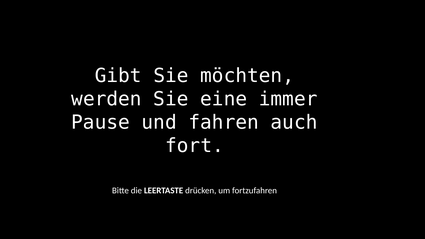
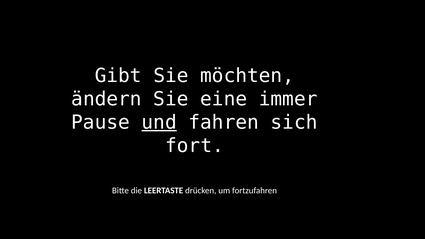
werden: werden -> ändern
und underline: none -> present
auch: auch -> sich
